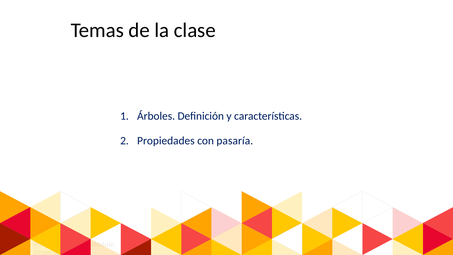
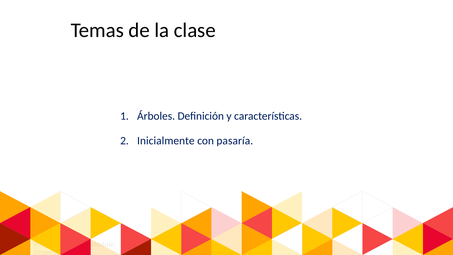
Propiedades: Propiedades -> Inicialmente
